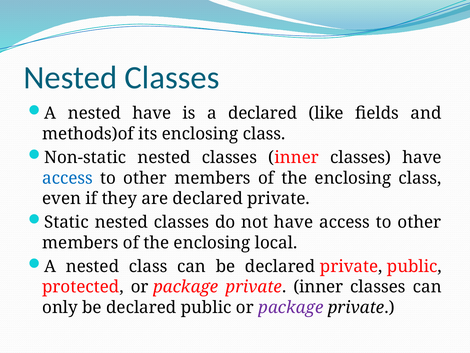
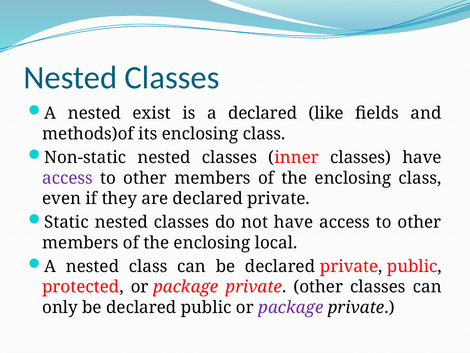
nested have: have -> exist
access at (68, 178) colour: blue -> purple
private inner: inner -> other
